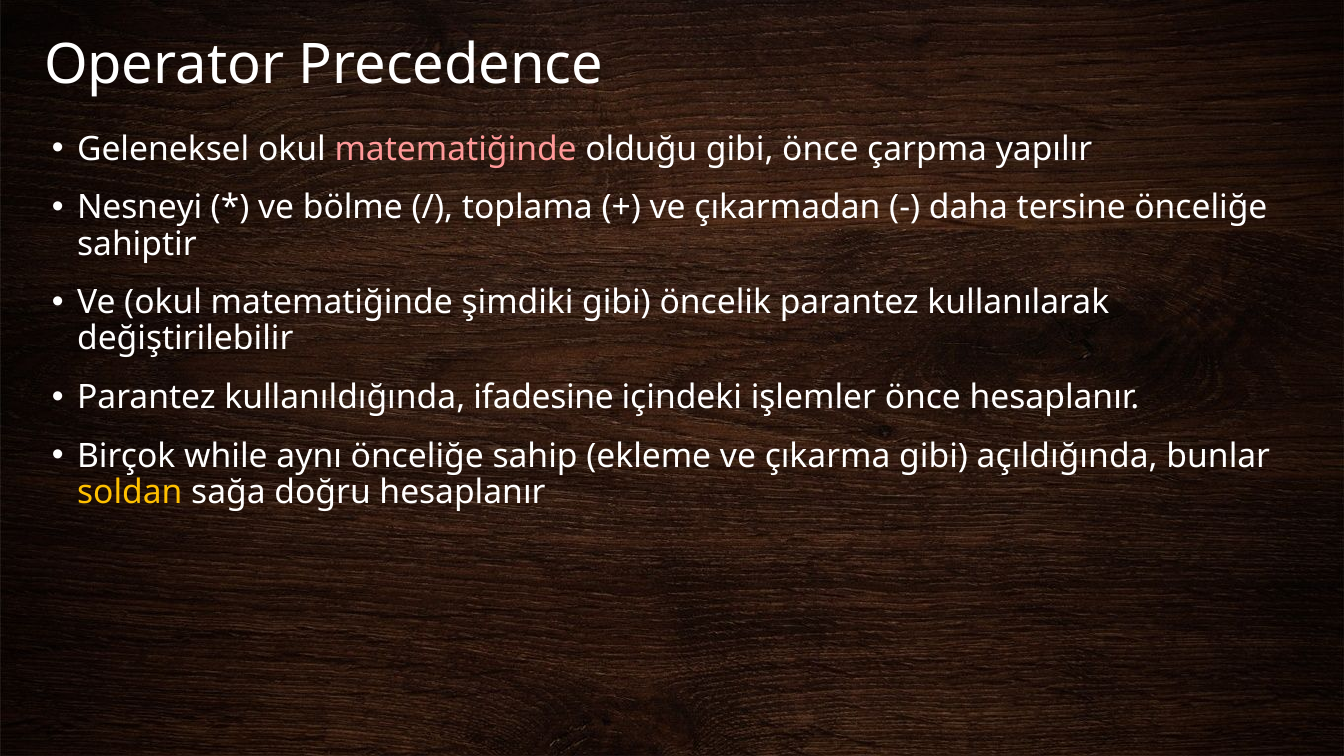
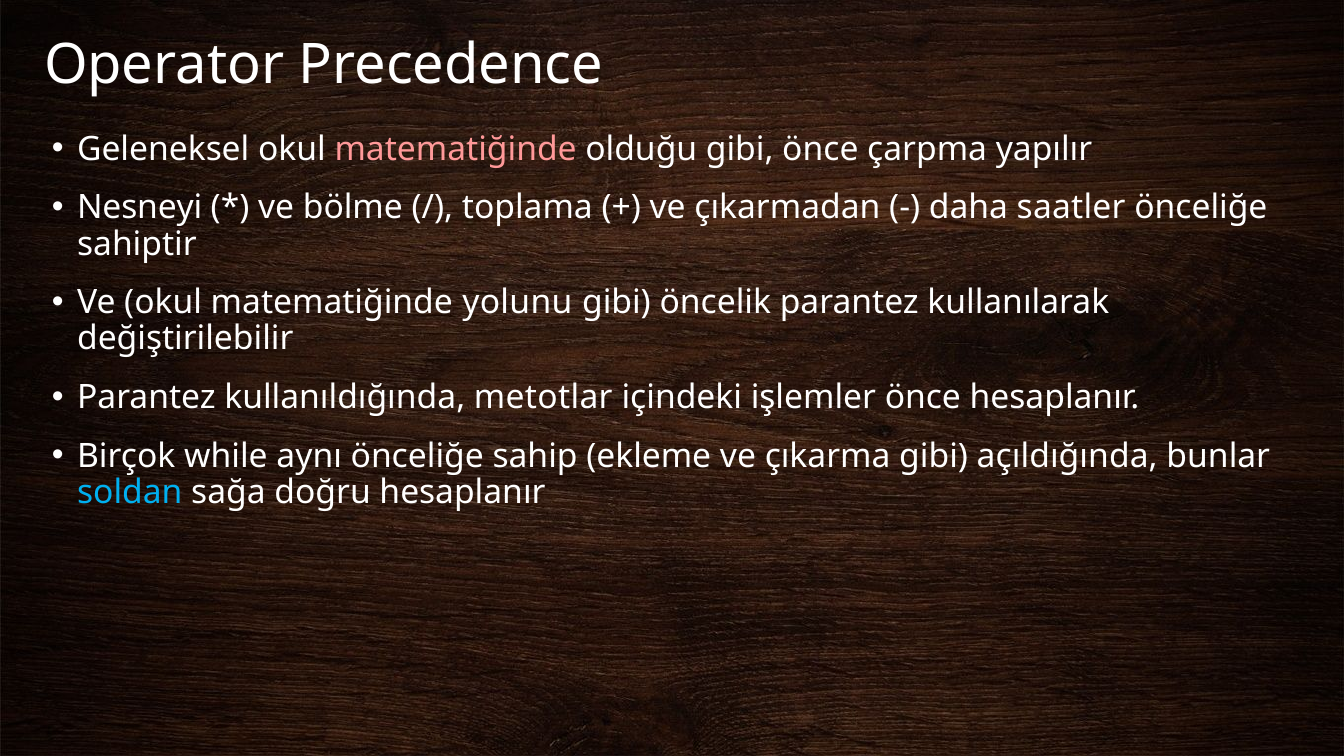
tersine: tersine -> saatler
şimdiki: şimdiki -> yolunu
ifadesine: ifadesine -> metotlar
soldan colour: yellow -> light blue
